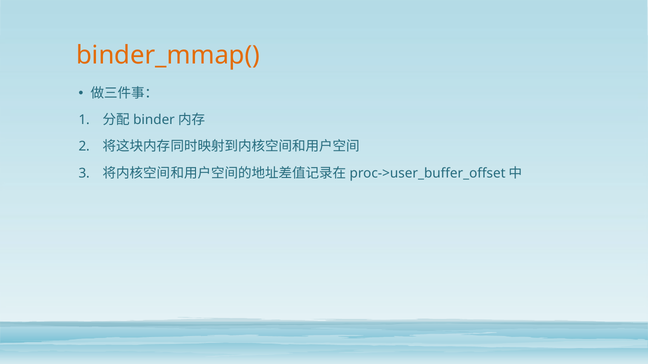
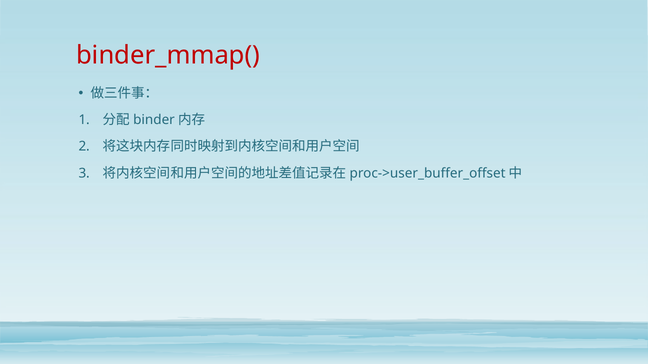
binder_mmap( colour: orange -> red
